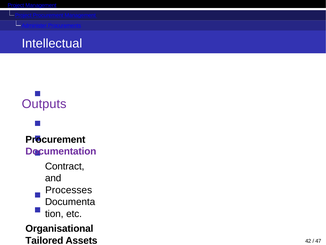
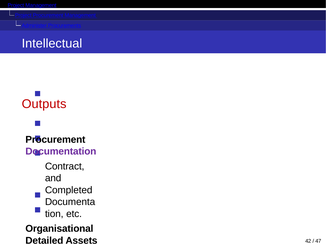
Outputs colour: purple -> red
Processes: Processes -> Completed
Tailored: Tailored -> Detailed
